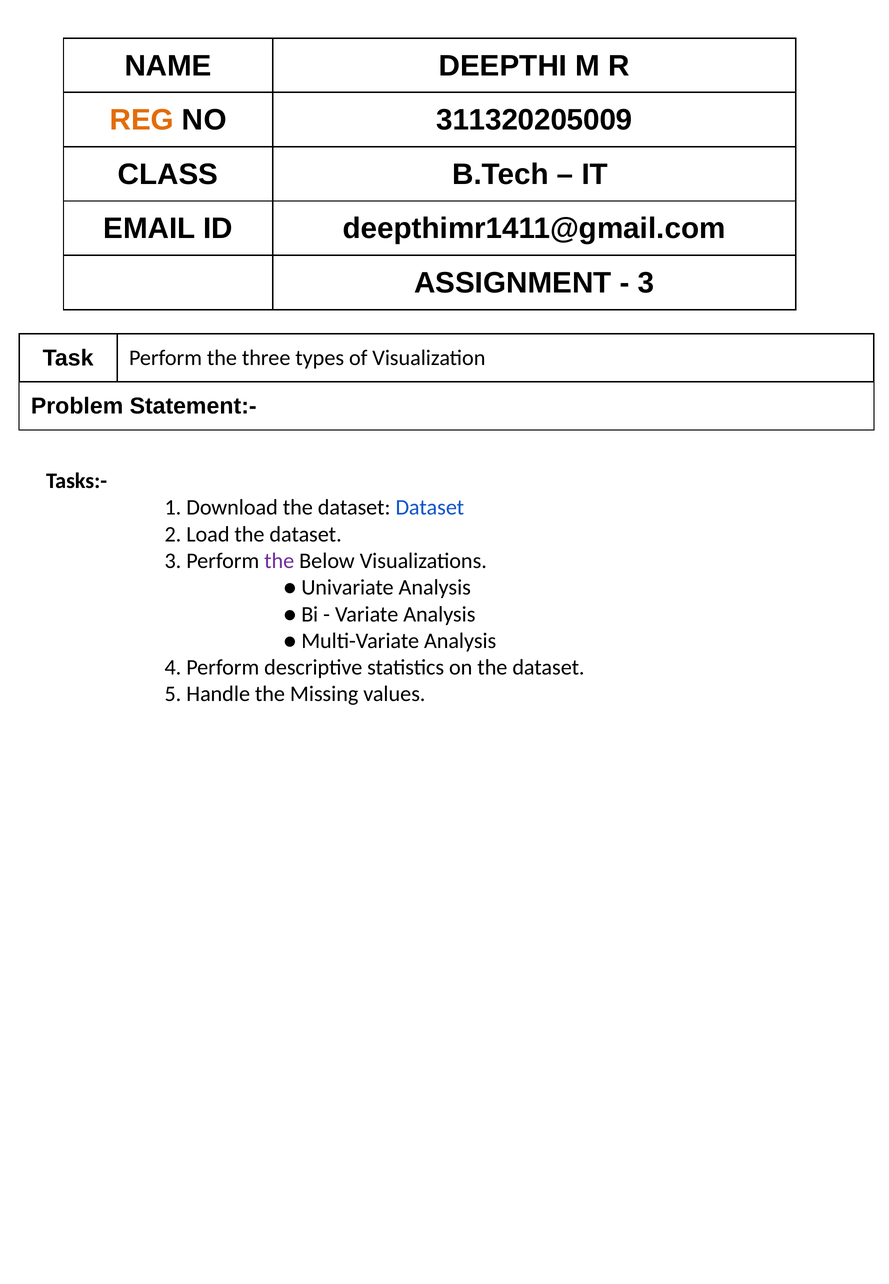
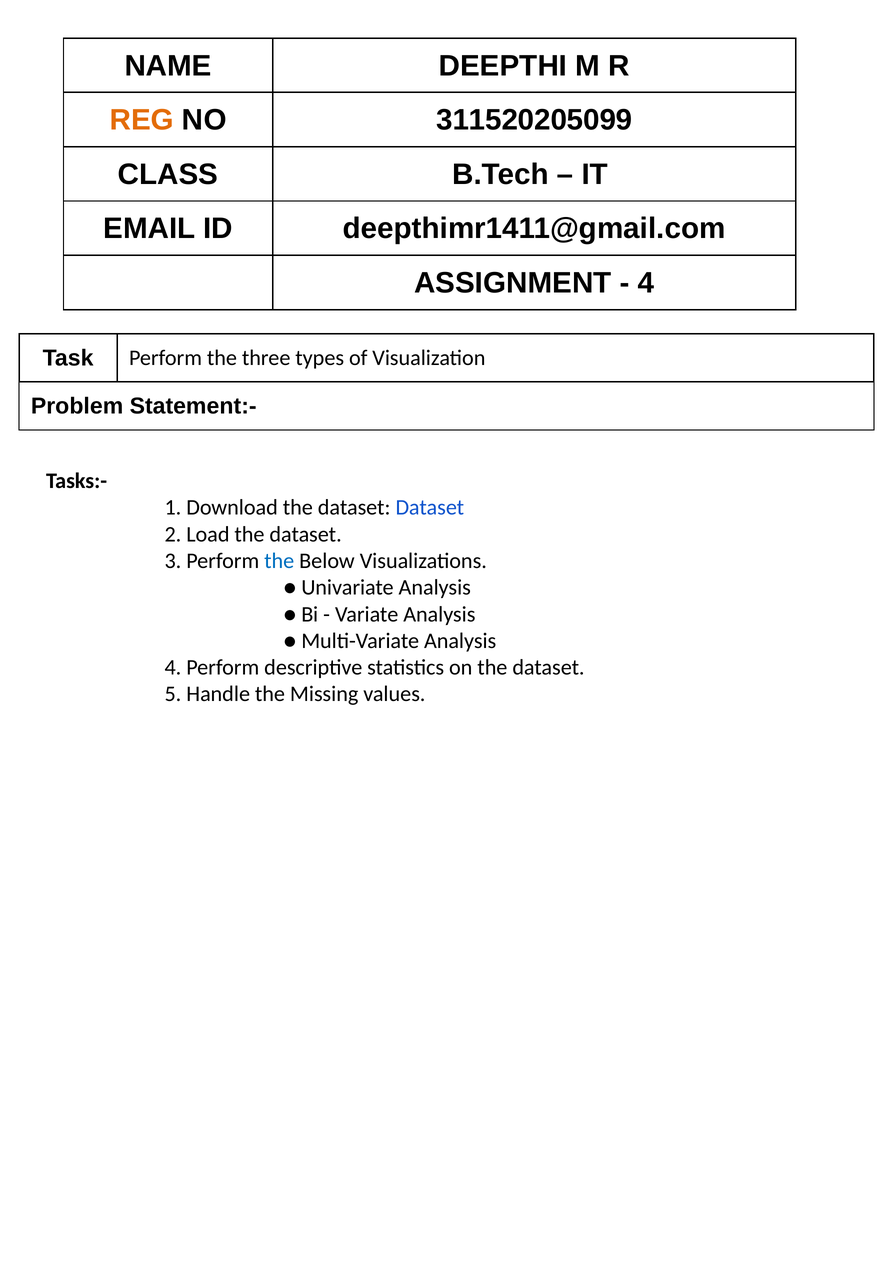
311320205009: 311320205009 -> 311520205099
3 at (646, 283): 3 -> 4
the at (279, 561) colour: purple -> blue
